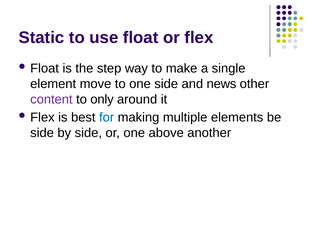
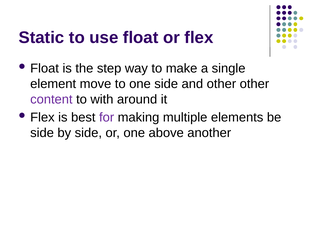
and news: news -> other
only: only -> with
for colour: blue -> purple
